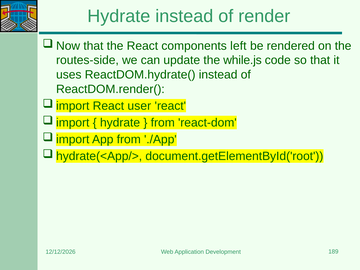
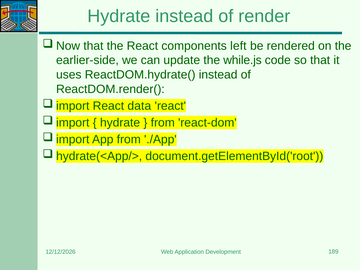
routes-side: routes-side -> earlier-side
user: user -> data
